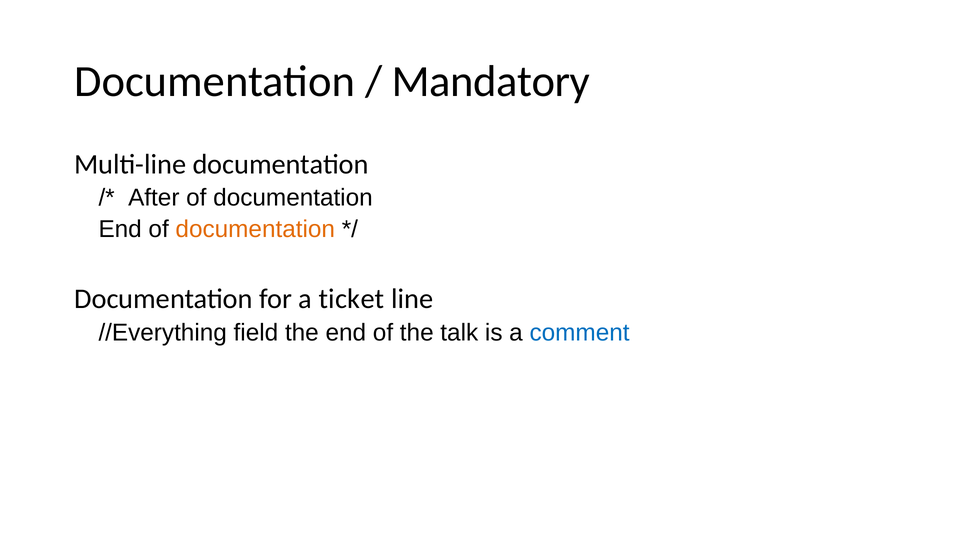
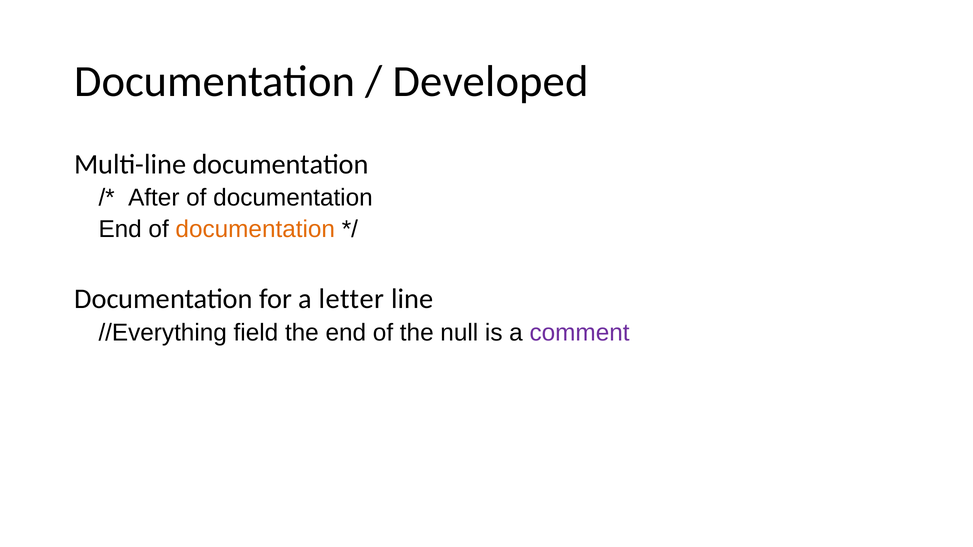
Mandatory: Mandatory -> Developed
ticket: ticket -> letter
talk: talk -> null
comment colour: blue -> purple
